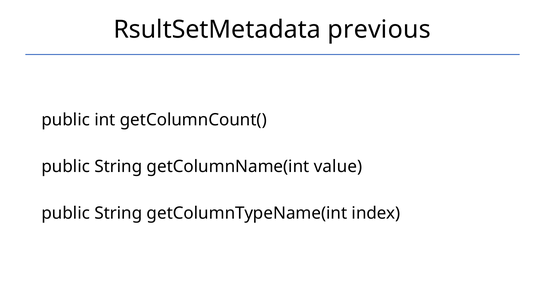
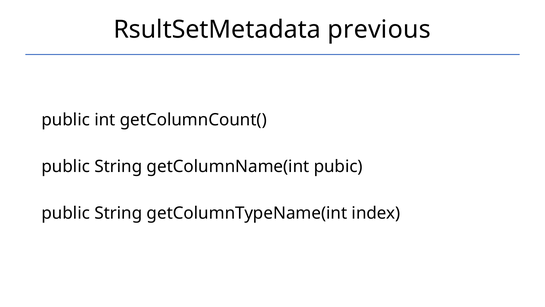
value: value -> pubic
